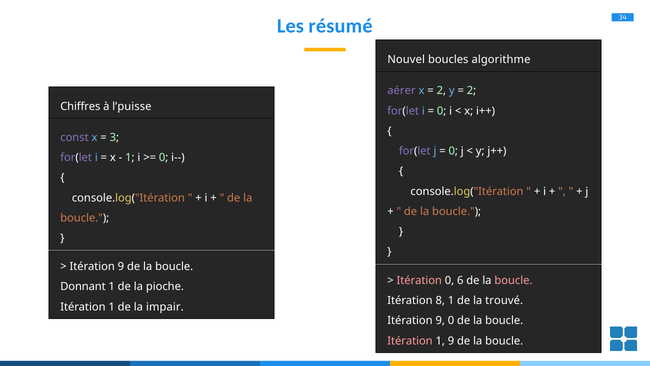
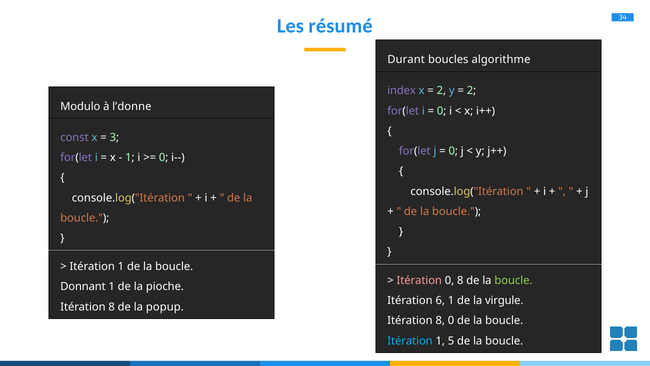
Nouvel: Nouvel -> Durant
aérer: aérer -> index
Chiffres: Chiffres -> Modulo
l’puisse: l’puisse -> l’donne
9 at (121, 266): 9 -> 1
0 6: 6 -> 8
boucle at (513, 280) colour: pink -> light green
8: 8 -> 6
trouvé: trouvé -> virgule
1 at (112, 307): 1 -> 8
impair: impair -> popup
9 at (440, 320): 9 -> 8
Itération at (410, 341) colour: pink -> light blue
1 9: 9 -> 5
